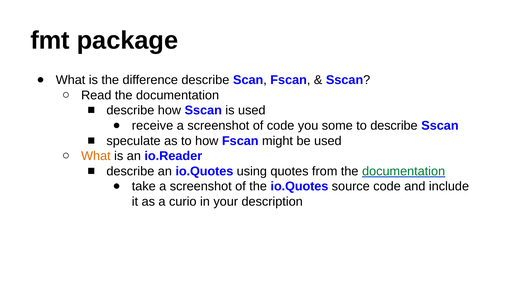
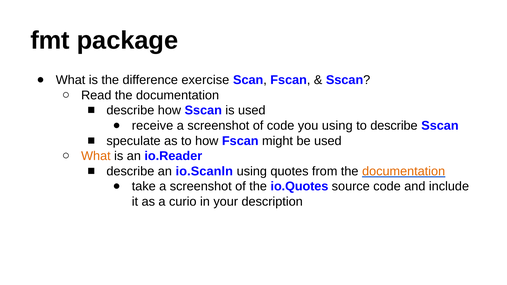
difference describe: describe -> exercise
you some: some -> using
an io.Quotes: io.Quotes -> io.Scanln
documentation at (404, 171) colour: green -> orange
